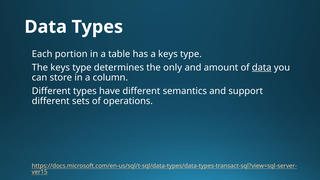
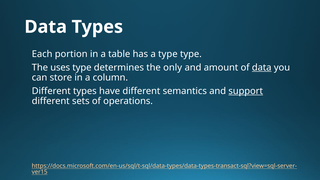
a keys: keys -> type
The keys: keys -> uses
support underline: none -> present
